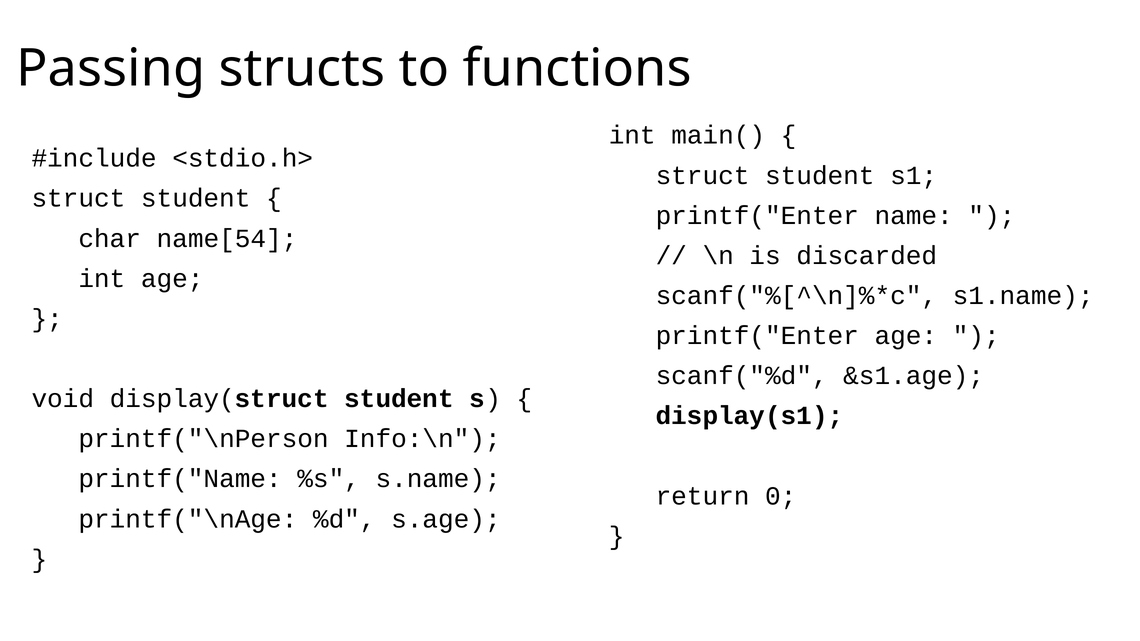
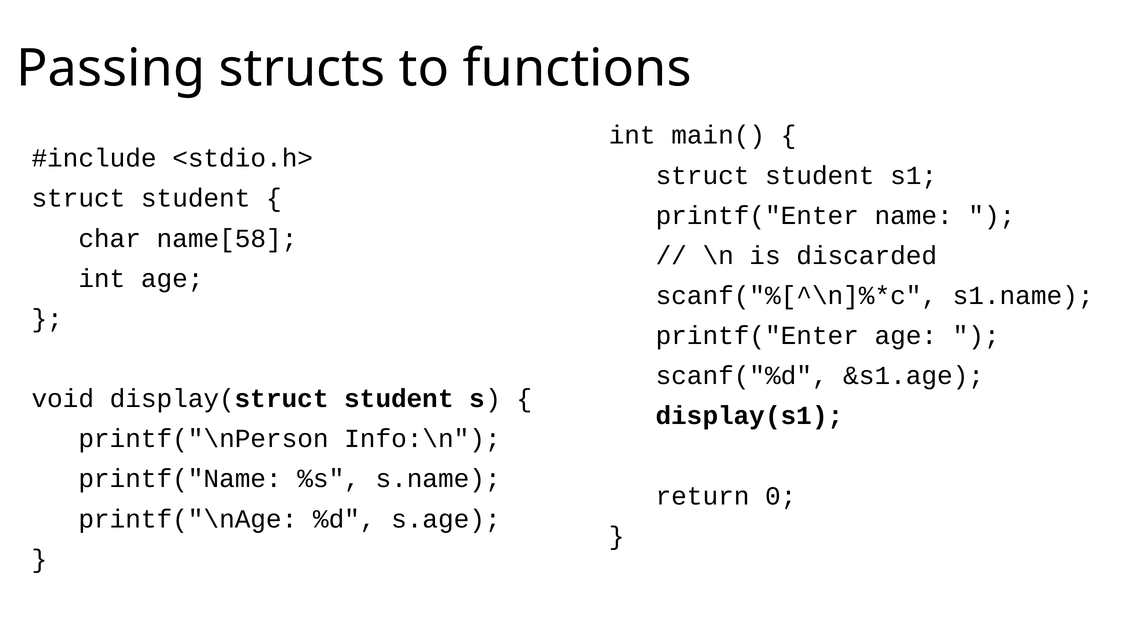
name[54: name[54 -> name[58
